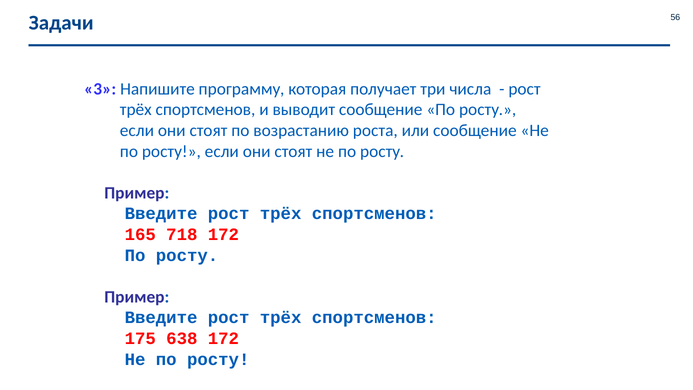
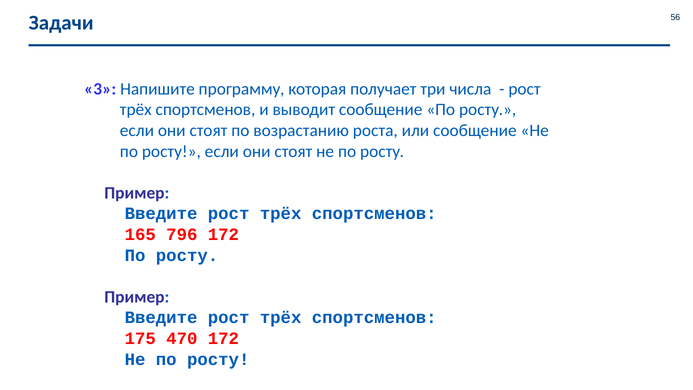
718: 718 -> 796
638: 638 -> 470
